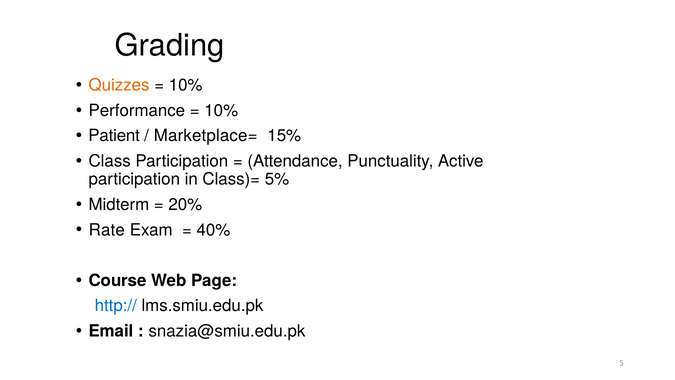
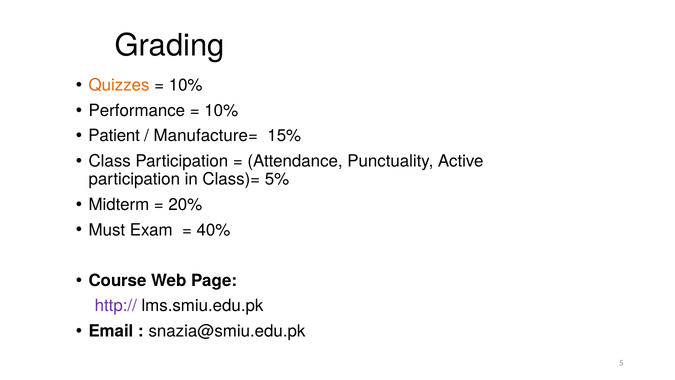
Marketplace=: Marketplace= -> Manufacture=
Rate: Rate -> Must
http:// colour: blue -> purple
